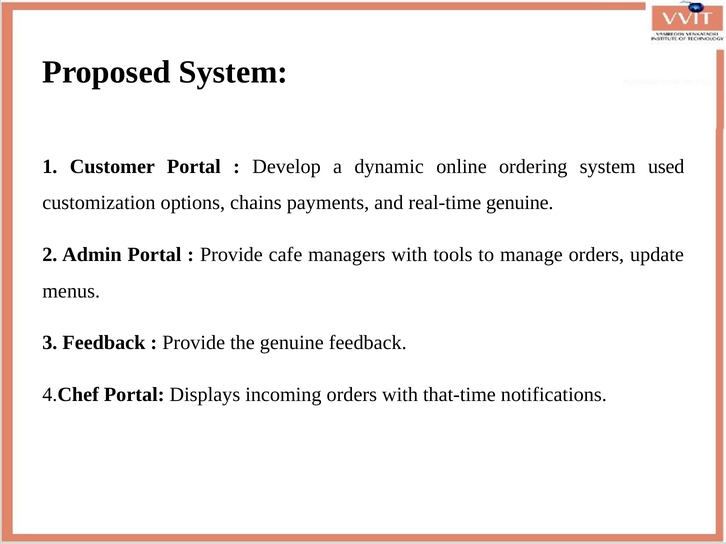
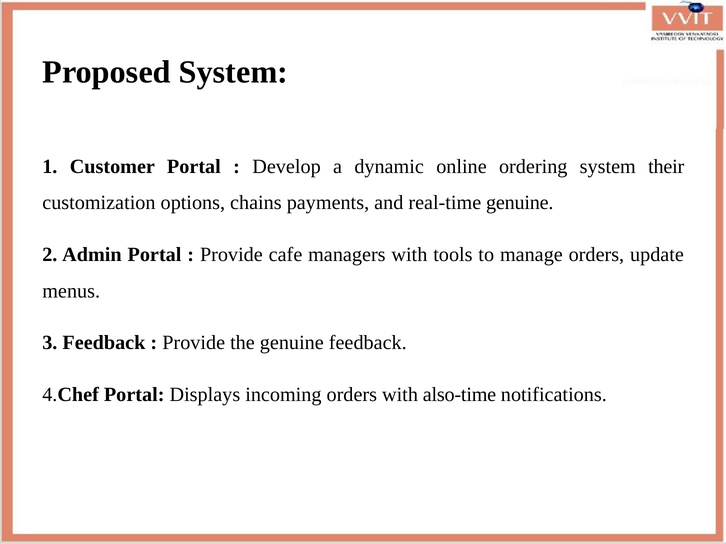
used: used -> their
that-time: that-time -> also-time
